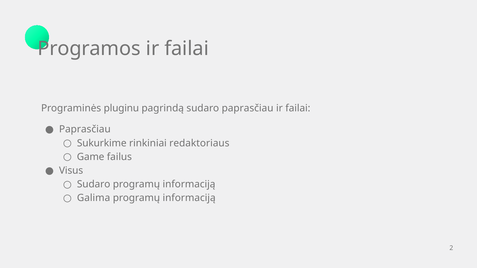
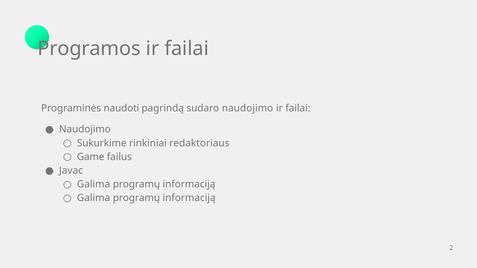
pluginu: pluginu -> naudoti
sudaro paprasčiau: paprasčiau -> naudojimo
Paprasčiau at (85, 130): Paprasčiau -> Naudojimo
Visus: Visus -> Javac
Sudaro at (94, 185): Sudaro -> Galima
